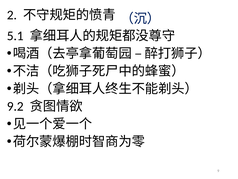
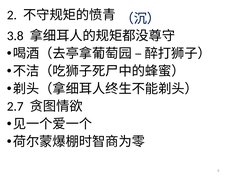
5.1: 5.1 -> 3.8
9.2: 9.2 -> 2.7
